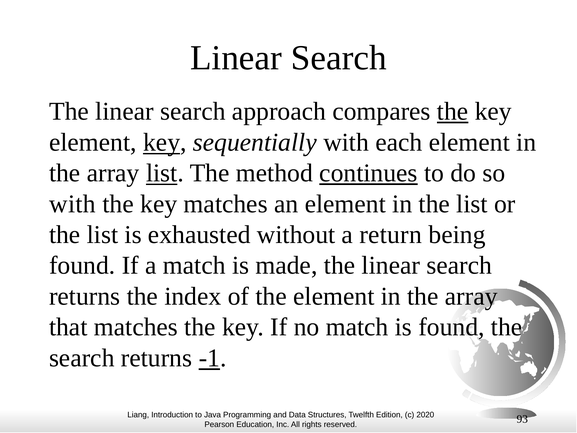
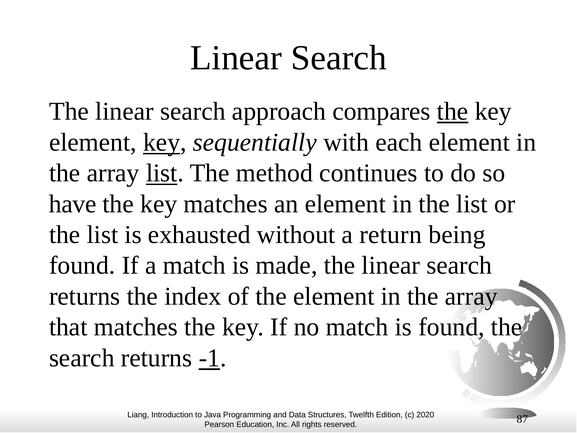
continues underline: present -> none
with at (72, 204): with -> have
93: 93 -> 87
